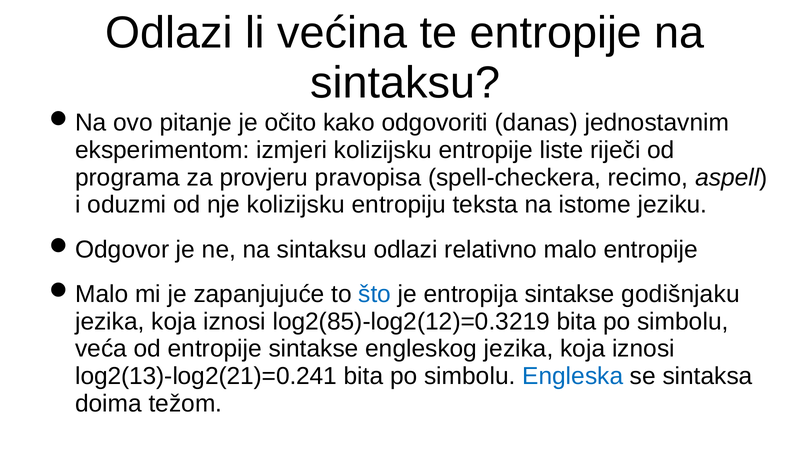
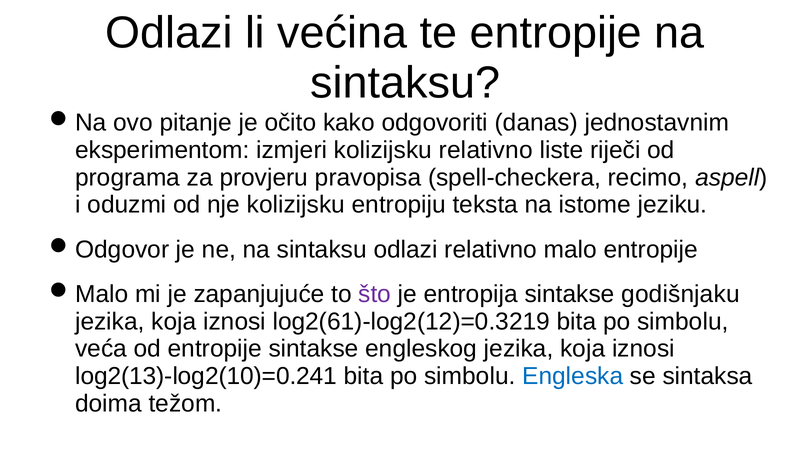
kolizijsku entropije: entropije -> relativno
što colour: blue -> purple
log2(85)-log2(12)=0.3219: log2(85)-log2(12)=0.3219 -> log2(61)-log2(12)=0.3219
log2(13)-log2(21)=0.241: log2(13)-log2(21)=0.241 -> log2(13)-log2(10)=0.241
